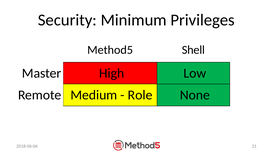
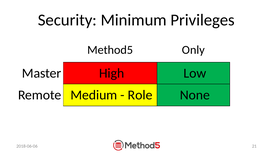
Shell: Shell -> Only
